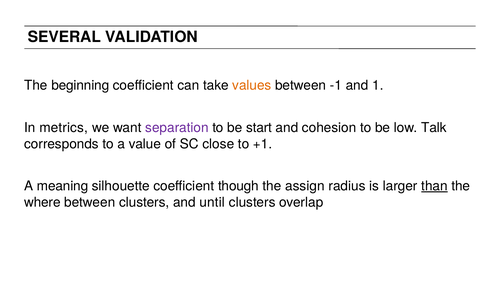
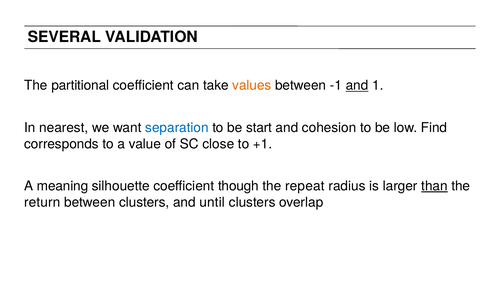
beginning: beginning -> partitional
and at (357, 85) underline: none -> present
metrics: metrics -> nearest
separation colour: purple -> blue
Talk: Talk -> Find
assign: assign -> repeat
where: where -> return
